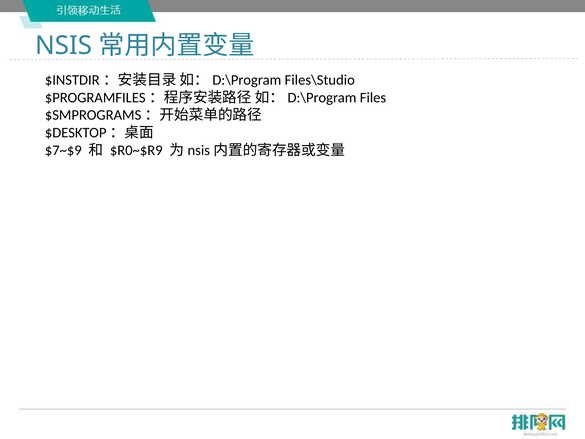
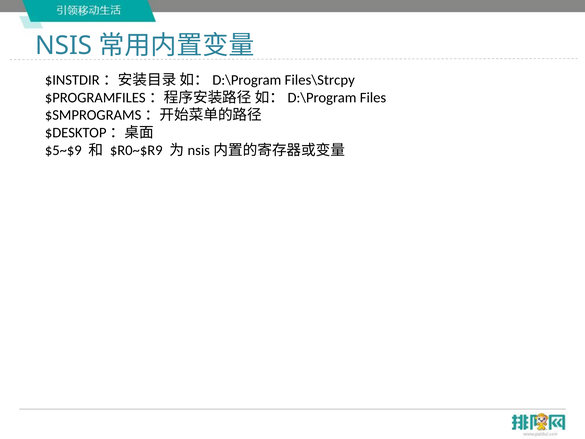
Files\Studio: Files\Studio -> Files\Strcpy
$7~$9: $7~$9 -> $5~$9
